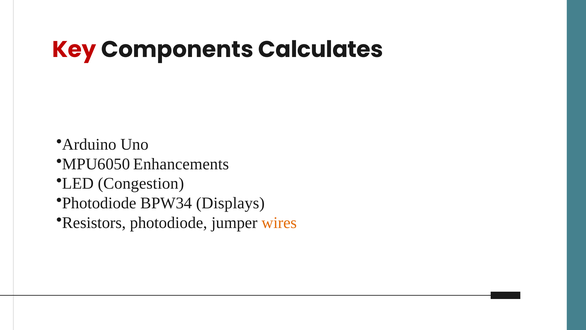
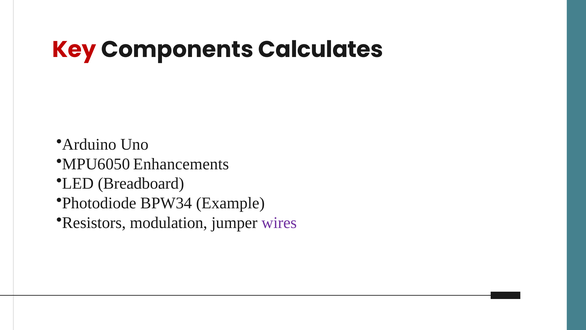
Congestion: Congestion -> Breadboard
Displays: Displays -> Example
Resistors photodiode: photodiode -> modulation
wires colour: orange -> purple
